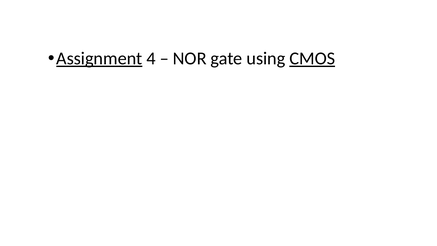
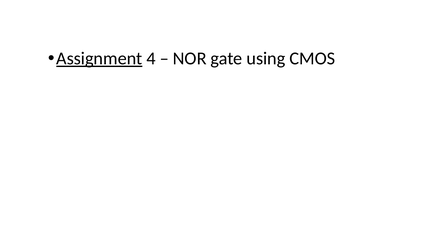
CMOS underline: present -> none
